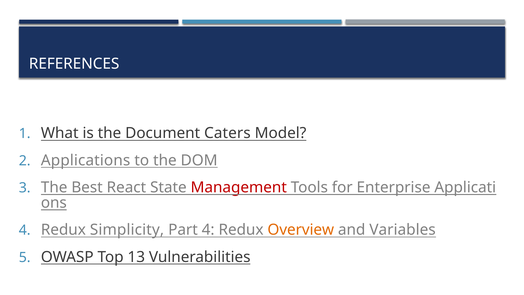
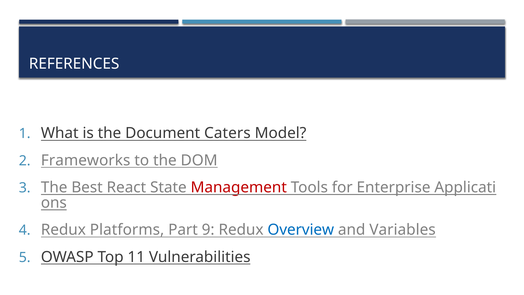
Applications: Applications -> Frameworks
Simplicity: Simplicity -> Platforms
Part 4: 4 -> 9
Overview colour: orange -> blue
13: 13 -> 11
